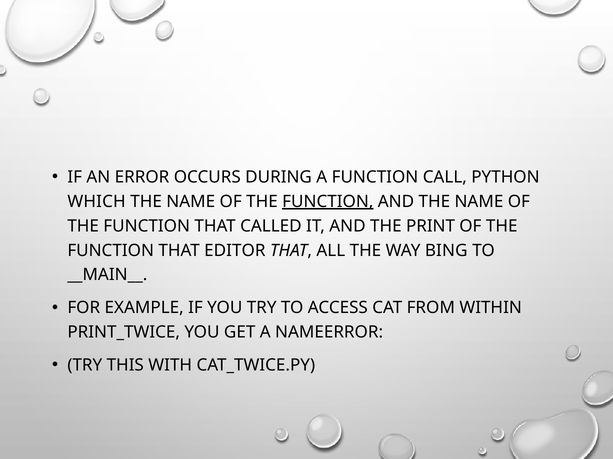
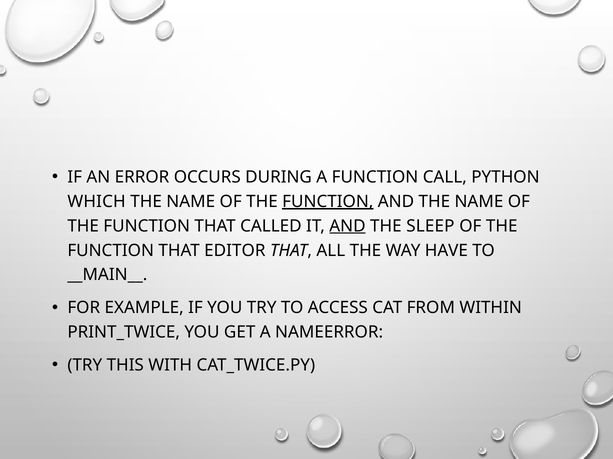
AND at (347, 226) underline: none -> present
PRINT: PRINT -> SLEEP
BING: BING -> HAVE
